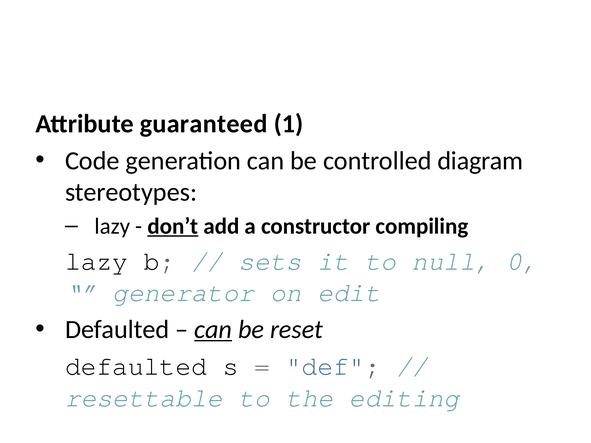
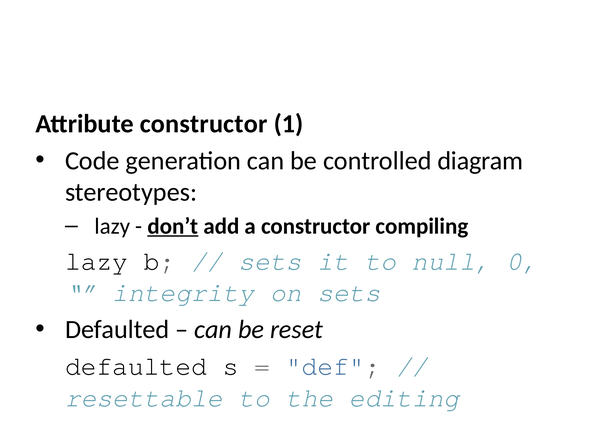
Attribute guaranteed: guaranteed -> constructor
generator: generator -> integrity
on edit: edit -> sets
can at (213, 330) underline: present -> none
